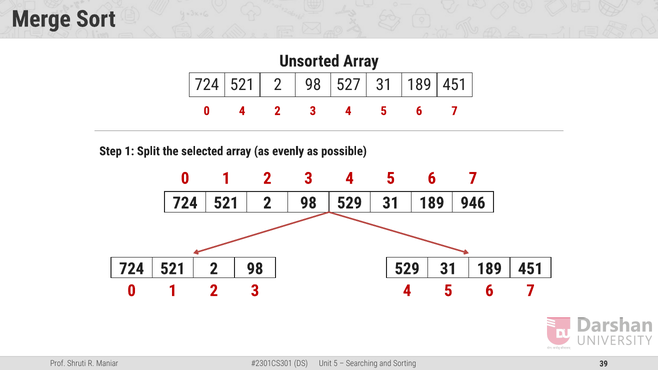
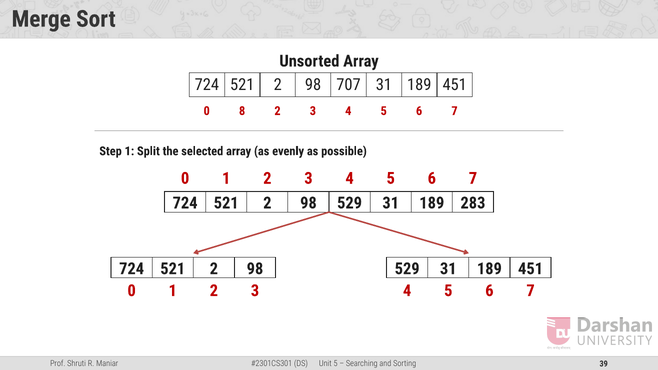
527: 527 -> 707
0 4: 4 -> 8
946: 946 -> 283
